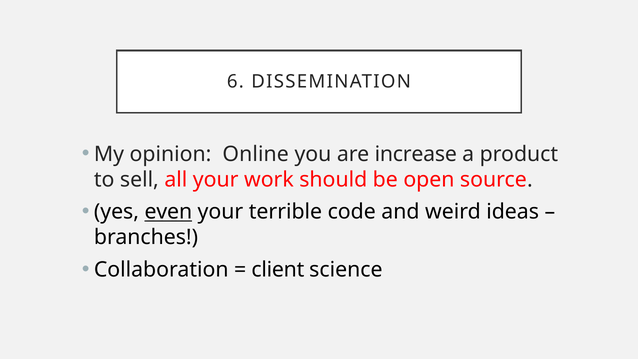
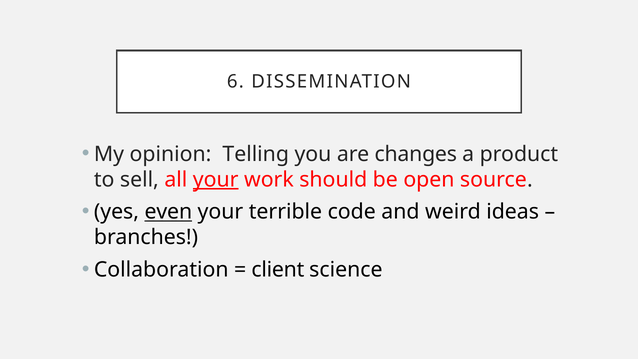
Online: Online -> Telling
increase: increase -> changes
your at (216, 180) underline: none -> present
